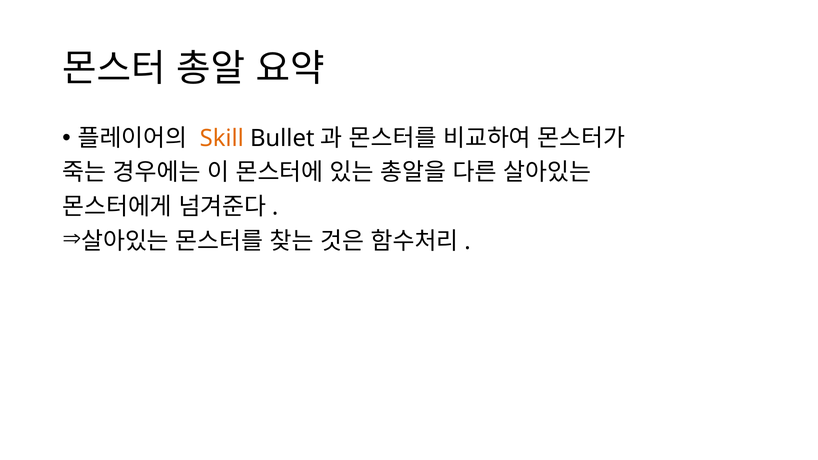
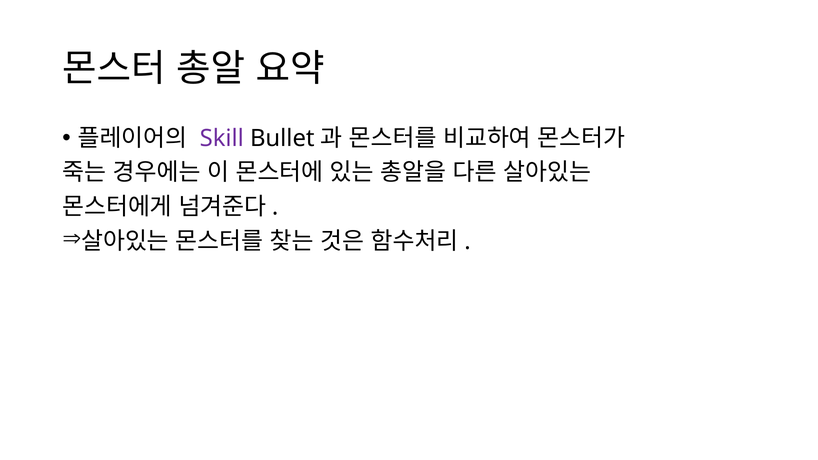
Skill colour: orange -> purple
